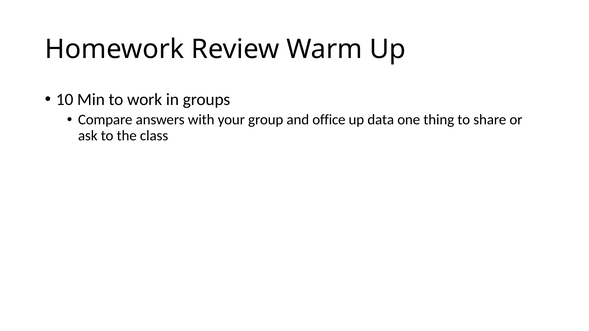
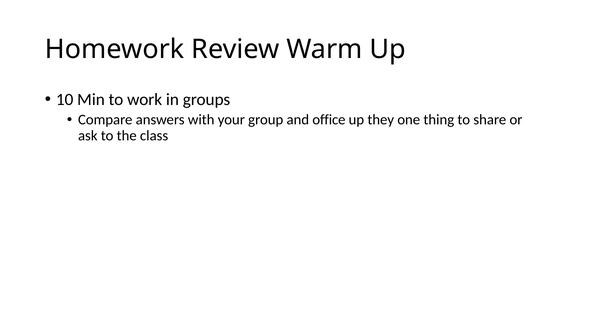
data: data -> they
